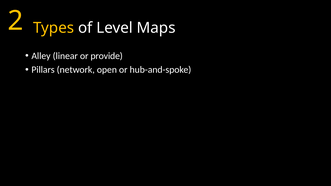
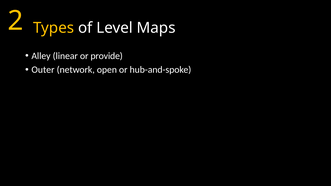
Pillars: Pillars -> Outer
